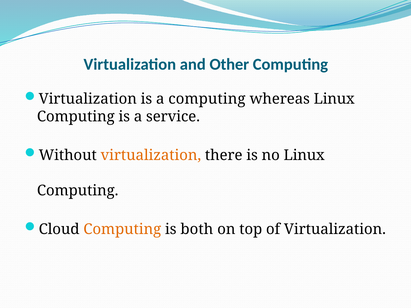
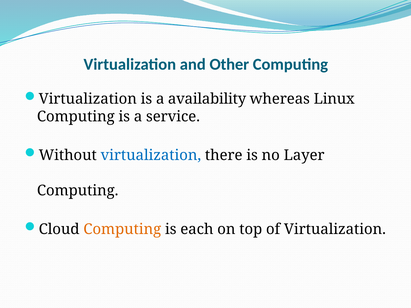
a computing: computing -> availability
virtualization at (151, 155) colour: orange -> blue
no Linux: Linux -> Layer
both: both -> each
